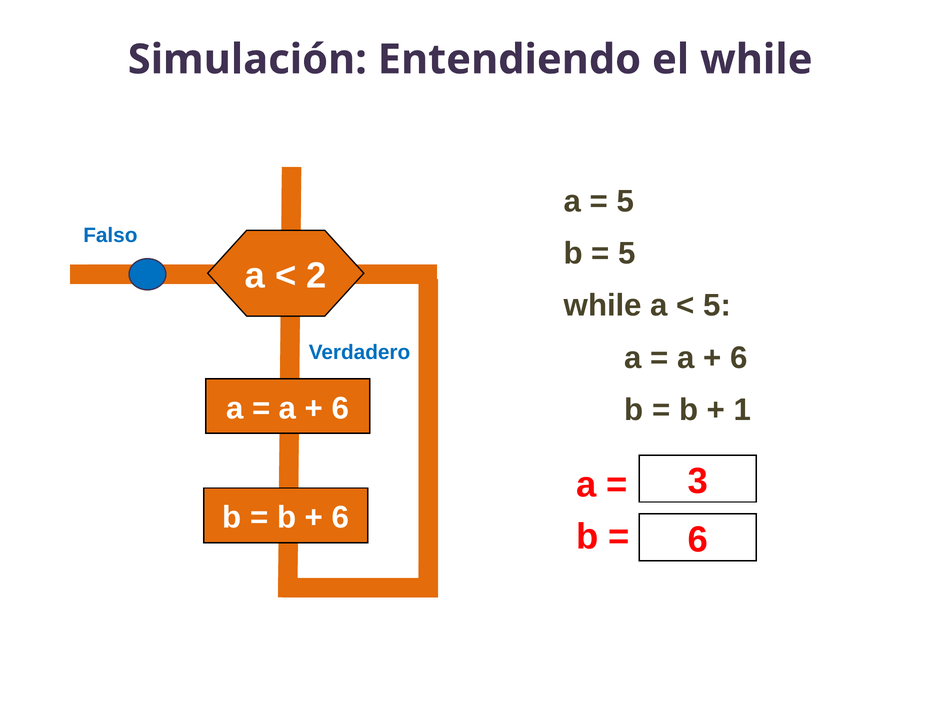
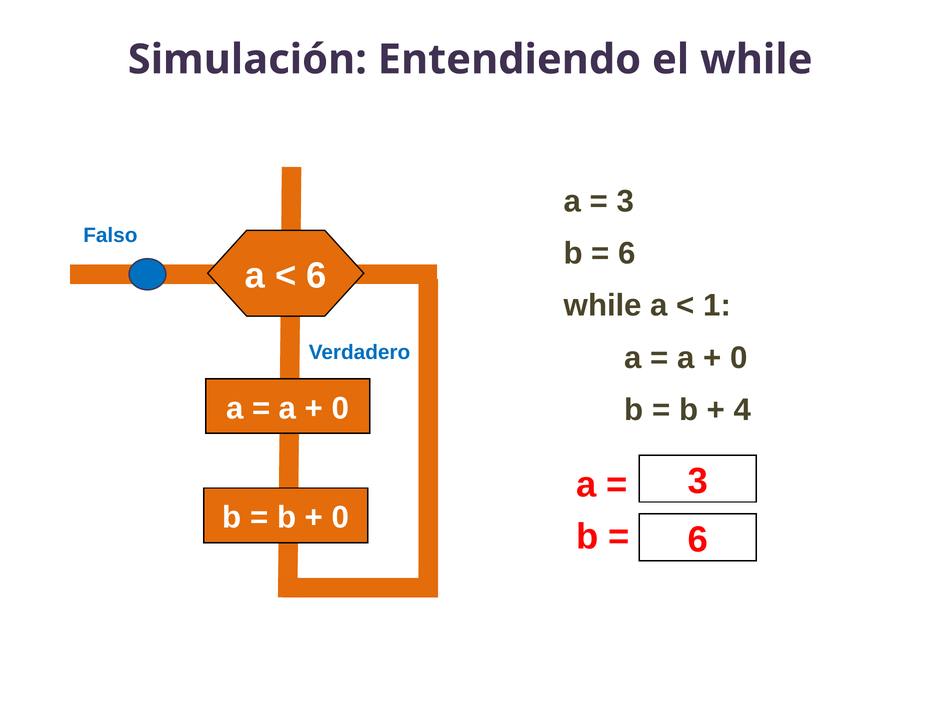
5 at (625, 201): 5 -> 3
5 at (627, 254): 5 -> 6
2 at (316, 276): 2 -> 6
5 at (717, 306): 5 -> 1
6 at (739, 358): 6 -> 0
6 at (341, 408): 6 -> 0
1: 1 -> 4
6 at (340, 517): 6 -> 0
